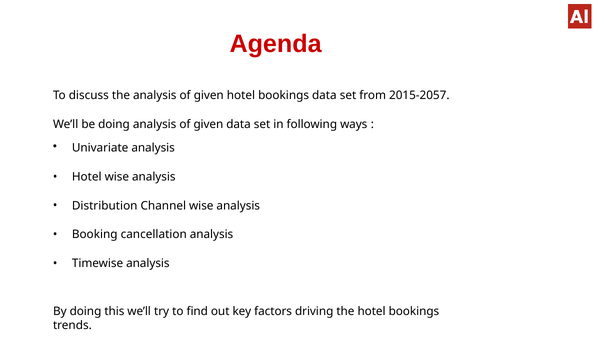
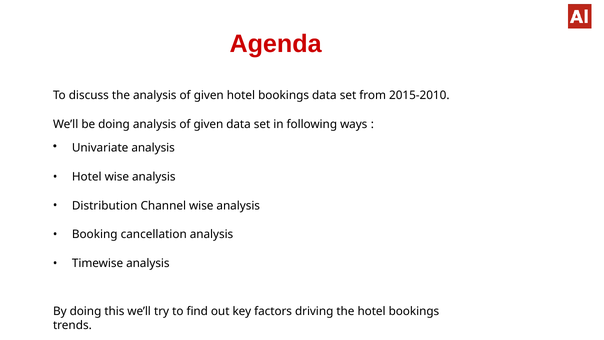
2015-2057: 2015-2057 -> 2015-2010
